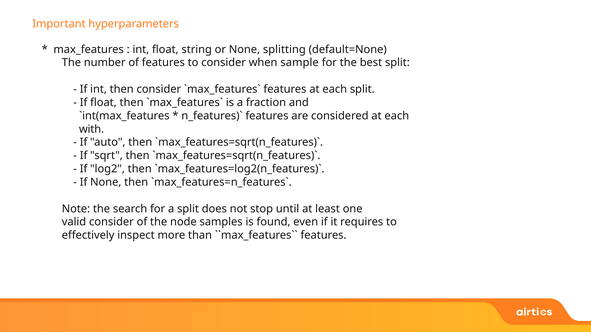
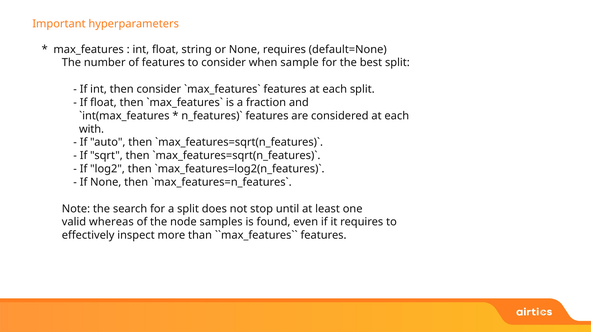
None splitting: splitting -> requires
valid consider: consider -> whereas
